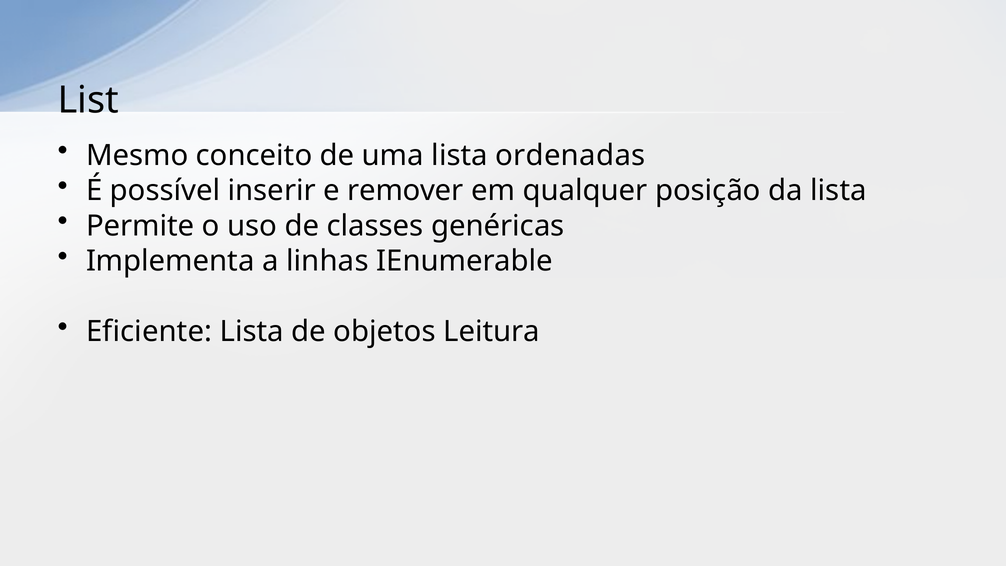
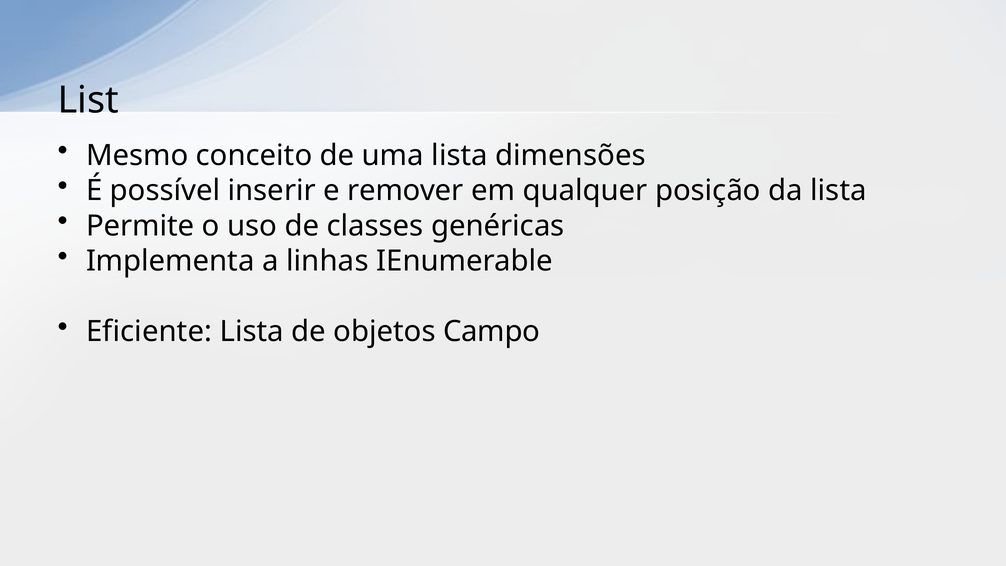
ordenadas: ordenadas -> dimensões
Leitura: Leitura -> Campo
